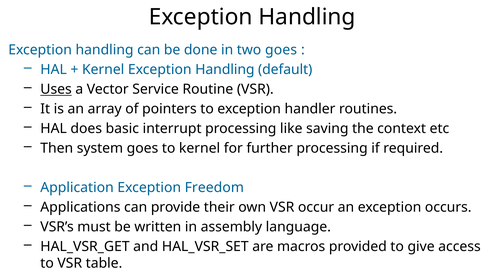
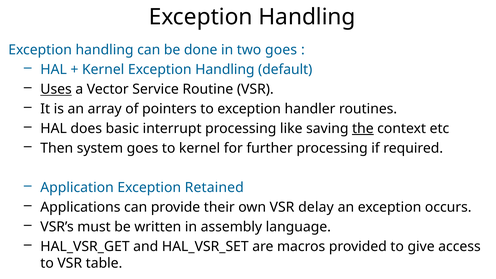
the underline: none -> present
Freedom: Freedom -> Retained
occur: occur -> delay
